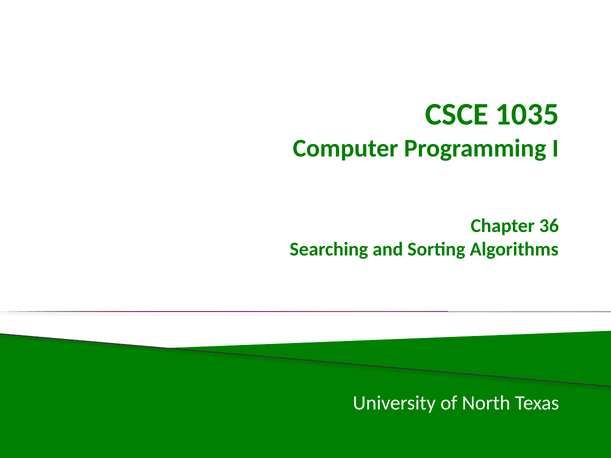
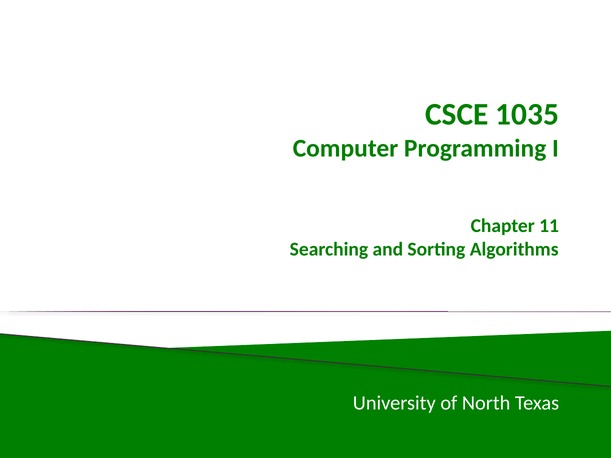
36: 36 -> 11
